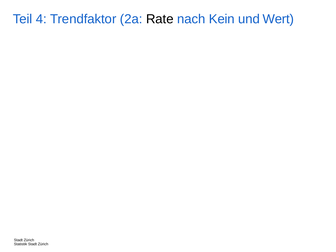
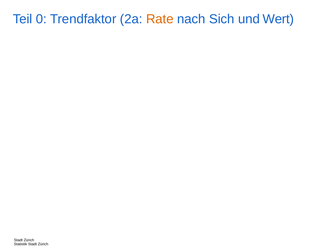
4: 4 -> 0
Rate colour: black -> orange
Kein: Kein -> Sich
